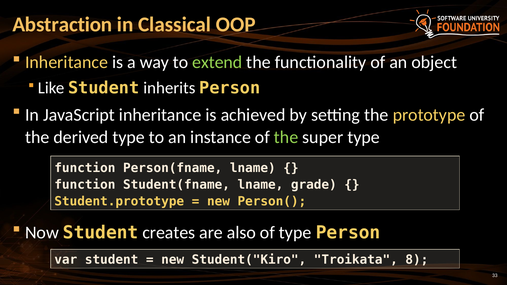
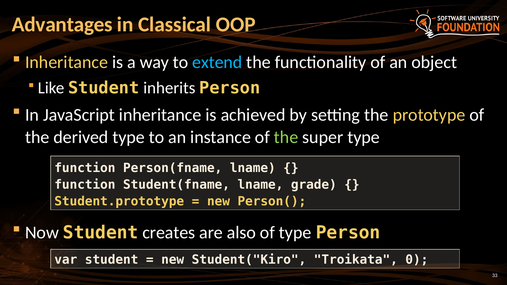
Abstraction: Abstraction -> Advantages
extend colour: light green -> light blue
8: 8 -> 0
